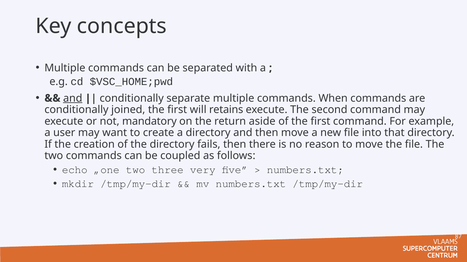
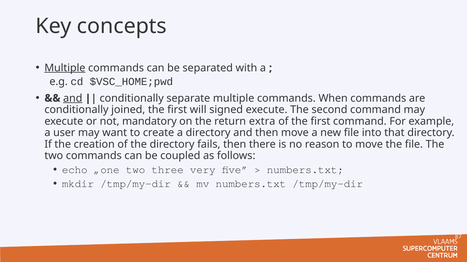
Multiple at (65, 68) underline: none -> present
retains: retains -> signed
aside: aside -> extra
